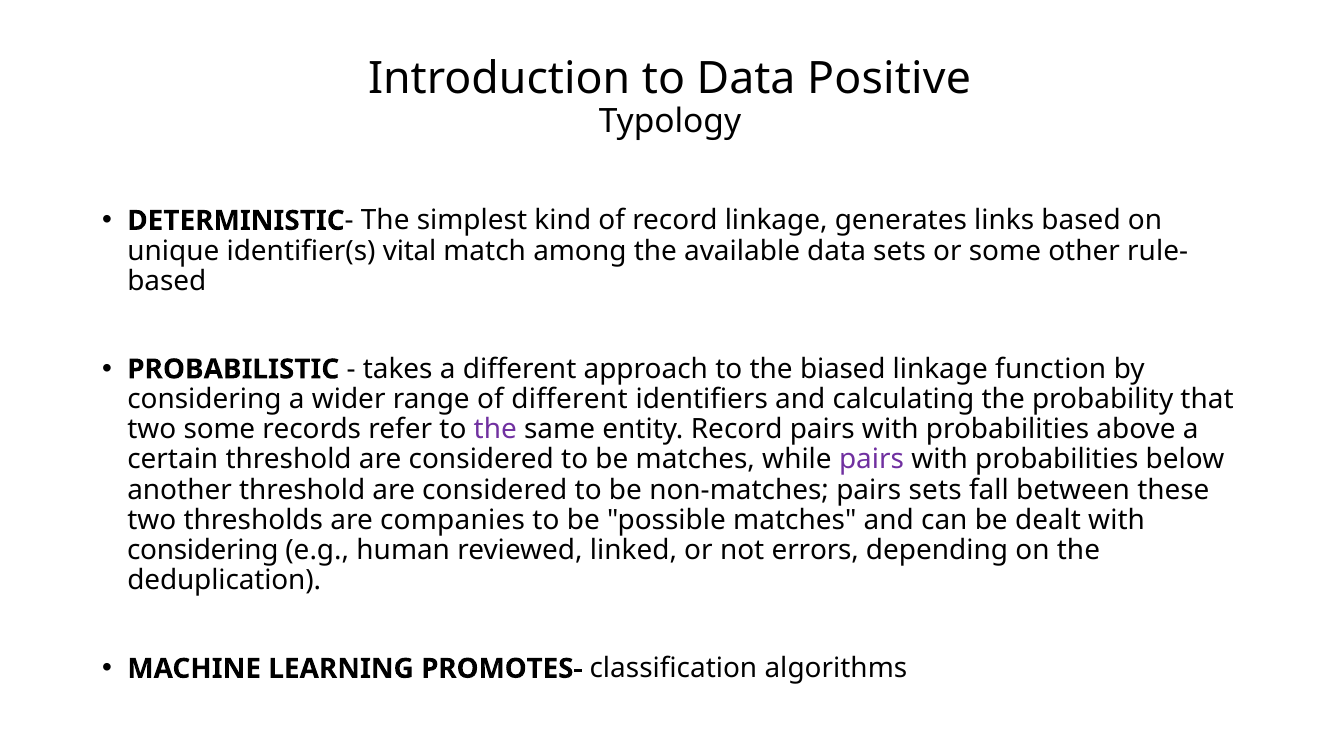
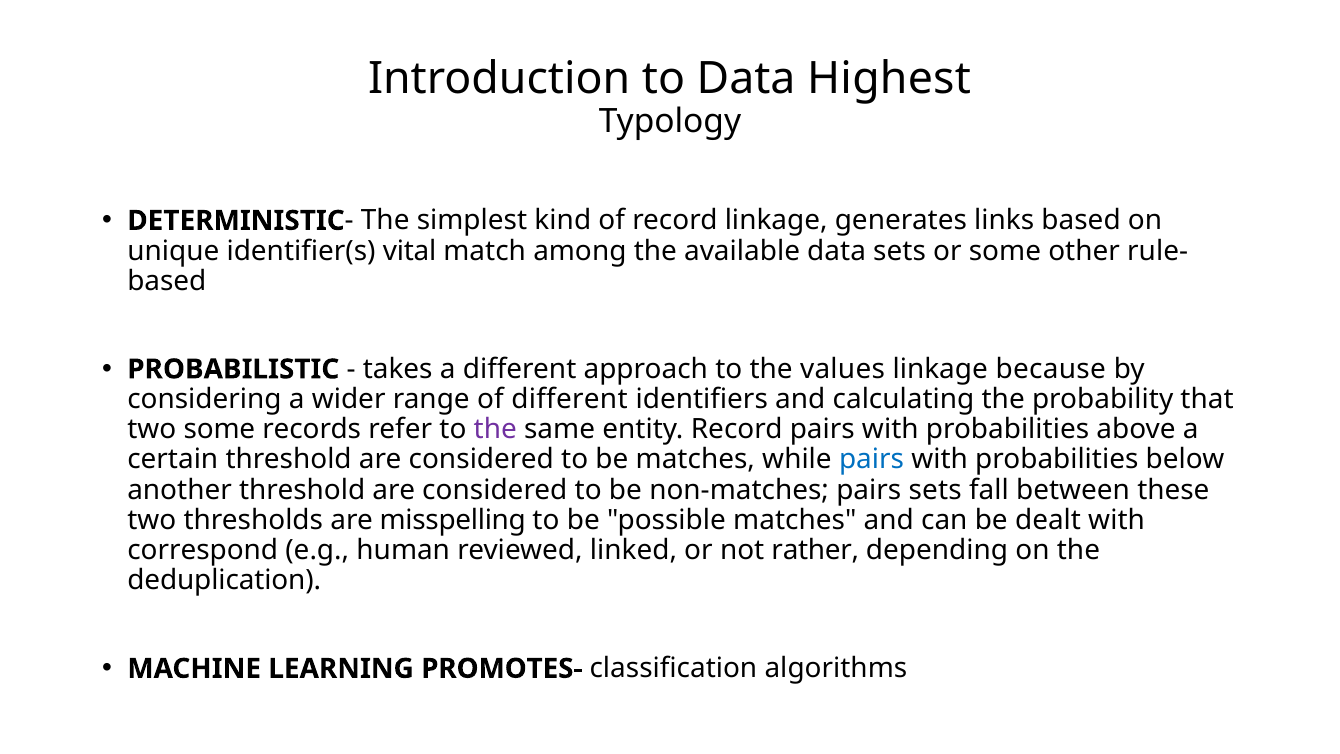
Positive: Positive -> Highest
biased: biased -> values
function: function -> because
pairs at (872, 460) colour: purple -> blue
companies: companies -> misspelling
considering at (203, 550): considering -> correspond
errors: errors -> rather
